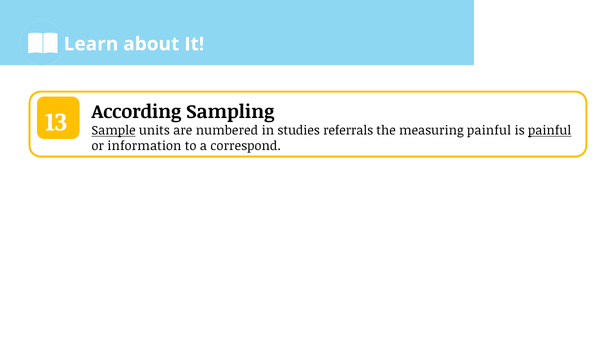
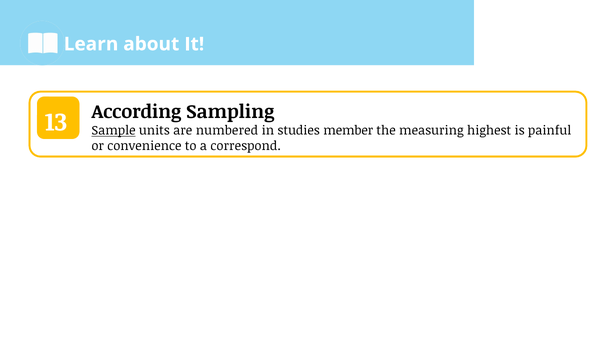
referrals: referrals -> member
measuring painful: painful -> highest
painful at (550, 131) underline: present -> none
information: information -> convenience
